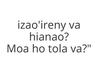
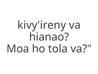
izao'ireny: izao'ireny -> kivy'ireny
